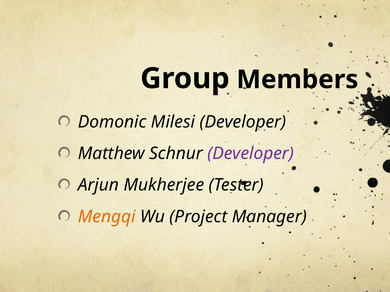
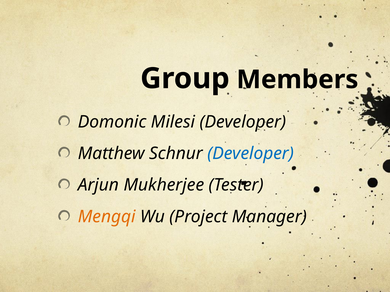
Developer at (251, 154) colour: purple -> blue
